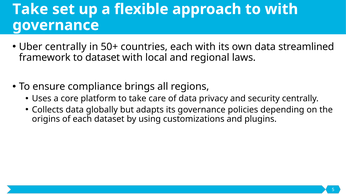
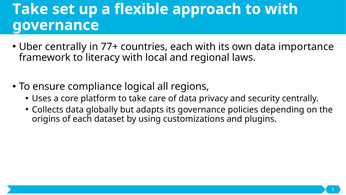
50+: 50+ -> 77+
streamlined: streamlined -> importance
to dataset: dataset -> literacy
brings: brings -> logical
